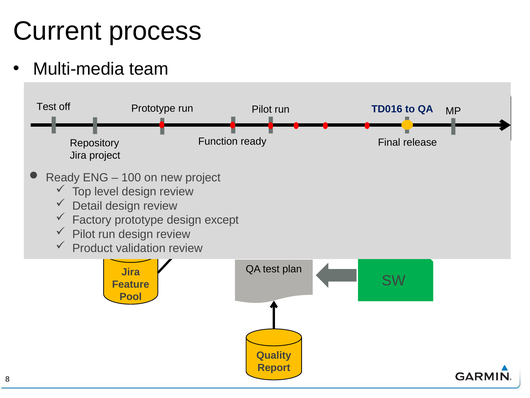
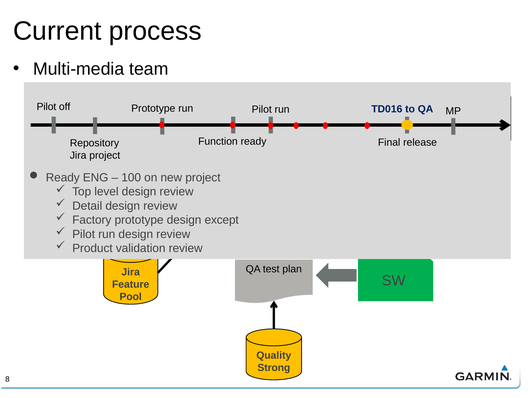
Test at (46, 107): Test -> Pilot
Report: Report -> Strong
